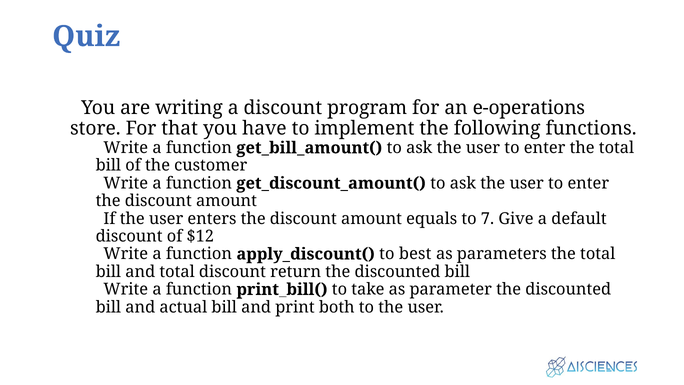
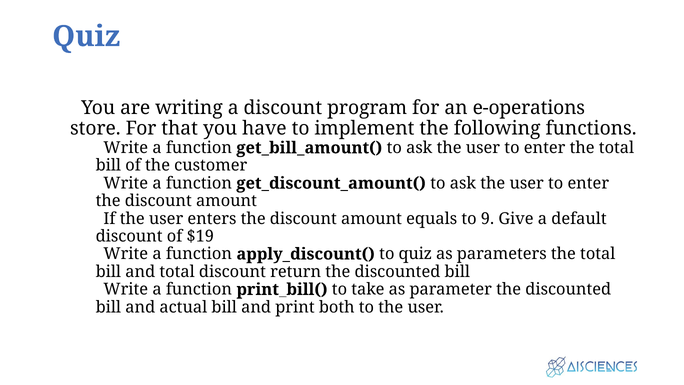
7: 7 -> 9
$12: $12 -> $19
to best: best -> quiz
